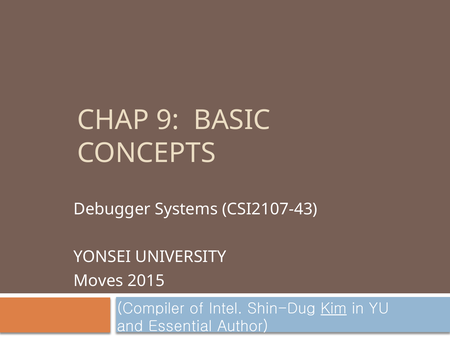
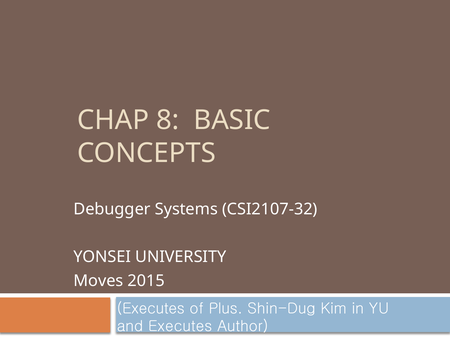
9: 9 -> 8
CSI2107-43: CSI2107-43 -> CSI2107-32
Compiler at (151, 309): Compiler -> Executes
Intel: Intel -> Plus
Kim underline: present -> none
and Essential: Essential -> Executes
